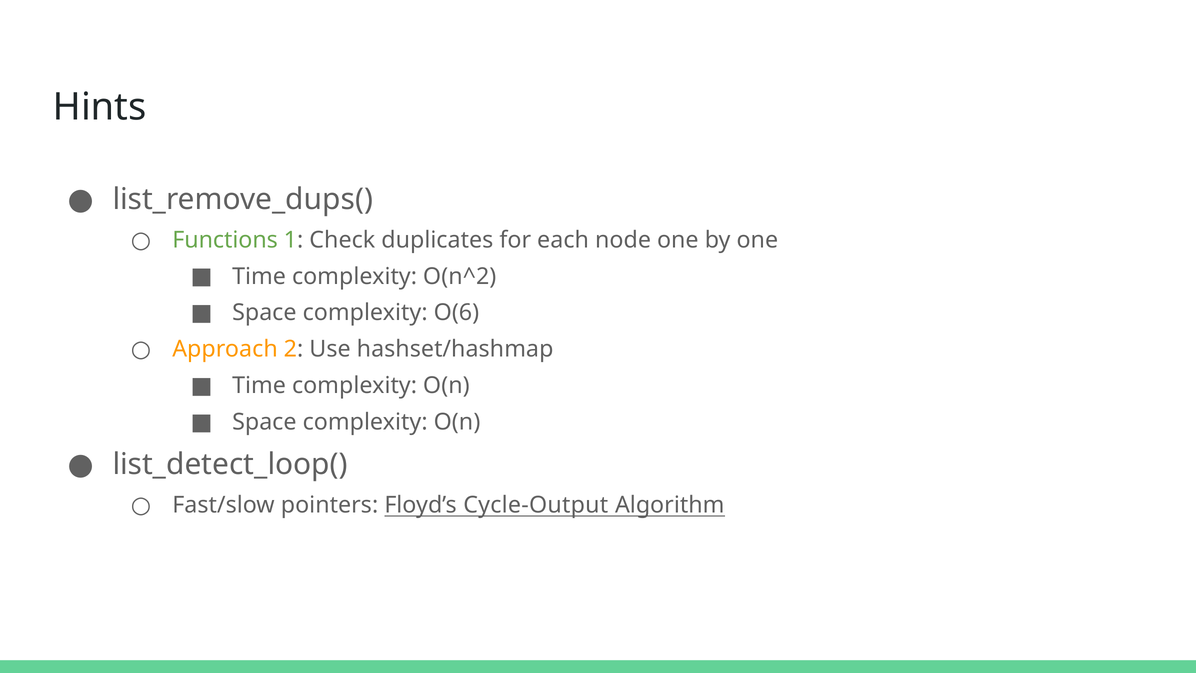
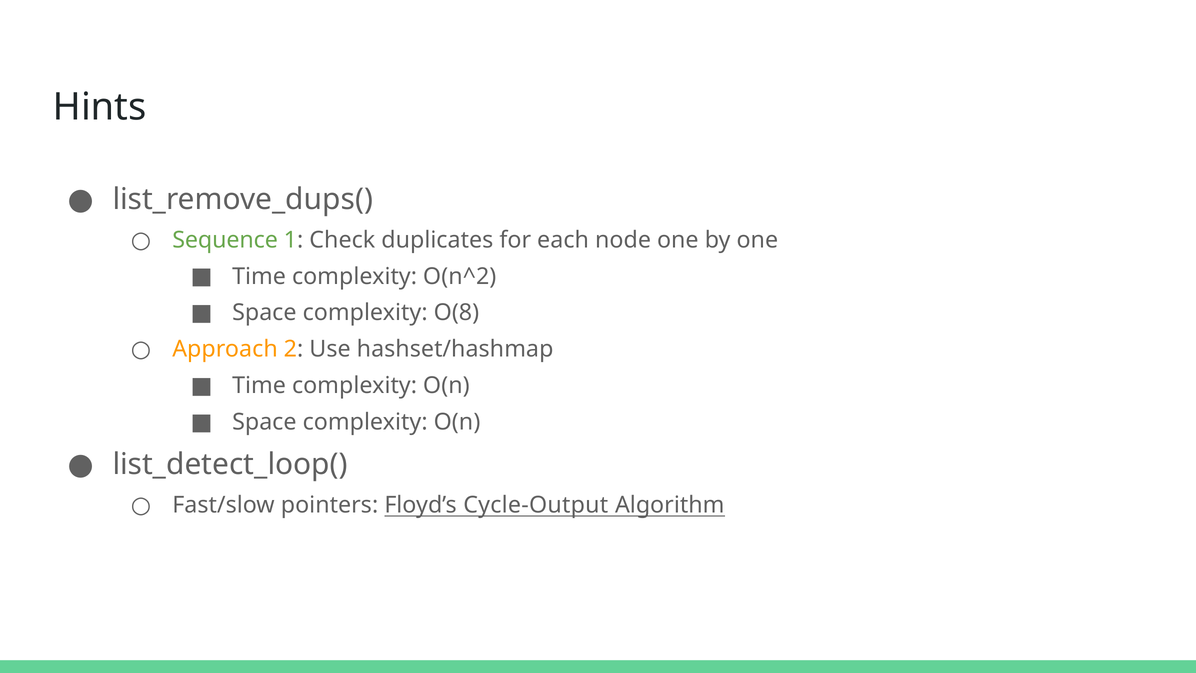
Functions: Functions -> Sequence
O(6: O(6 -> O(8
